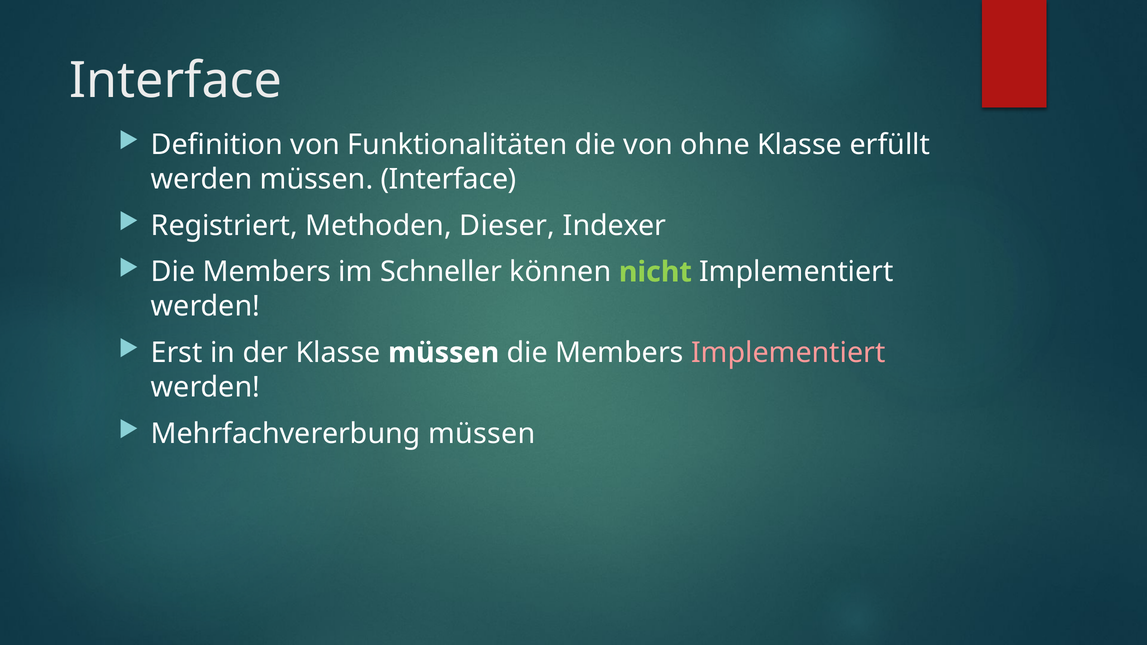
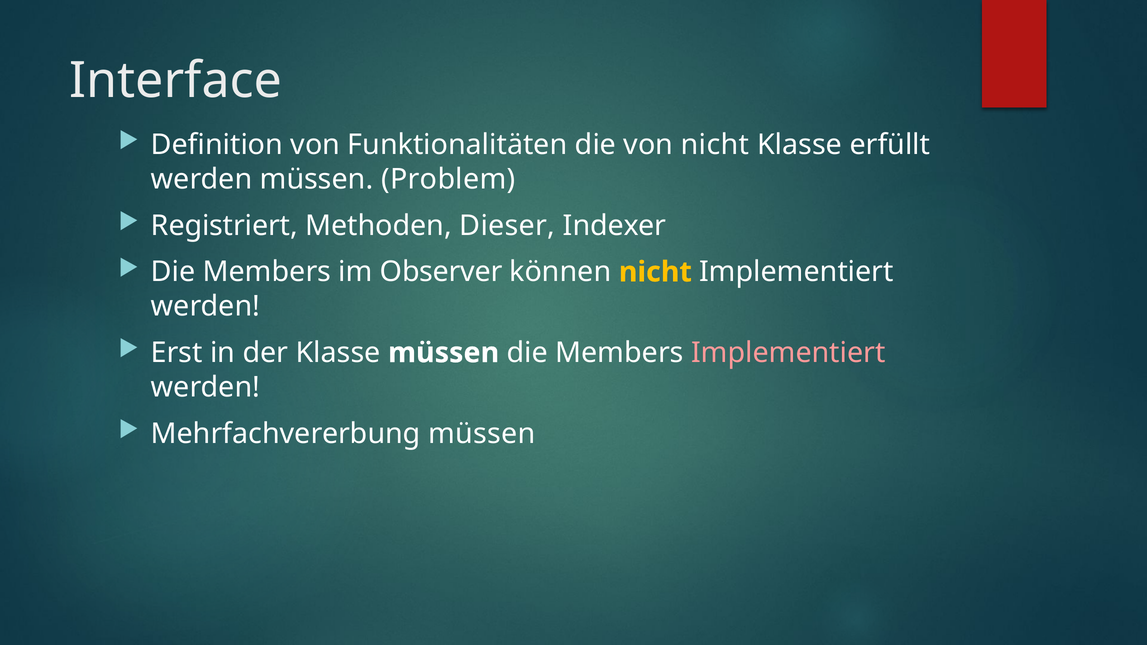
von ohne: ohne -> nicht
müssen Interface: Interface -> Problem
Schneller: Schneller -> Observer
nicht at (655, 272) colour: light green -> yellow
